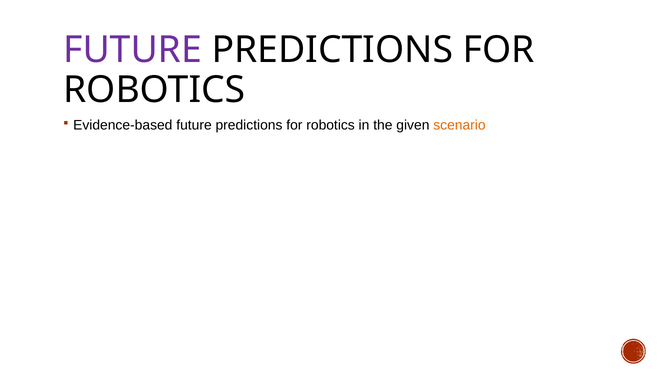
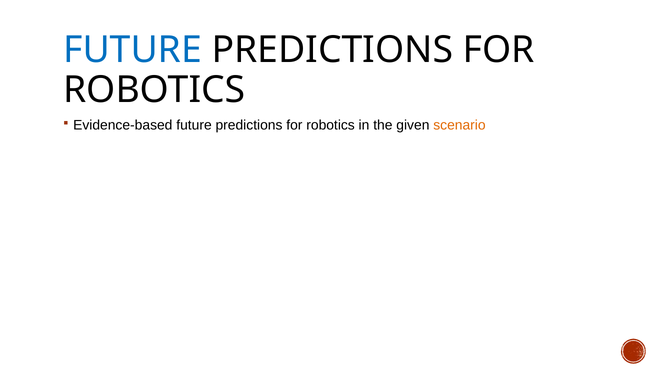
FUTURE at (133, 50) colour: purple -> blue
